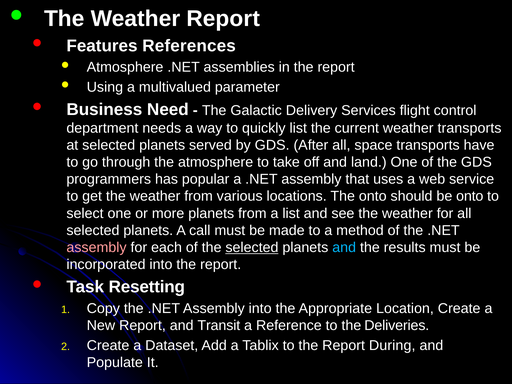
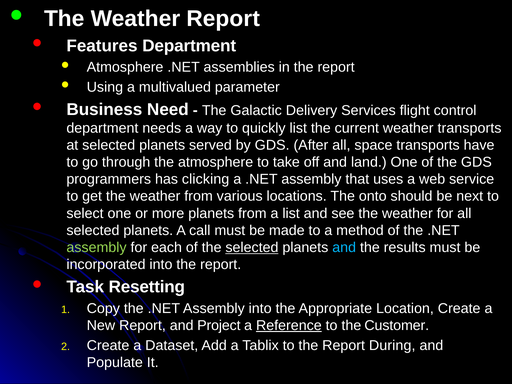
Features References: References -> Department
popular: popular -> clicking
be onto: onto -> next
assembly at (96, 248) colour: pink -> light green
Transit: Transit -> Project
Reference underline: none -> present
Deliveries: Deliveries -> Customer
